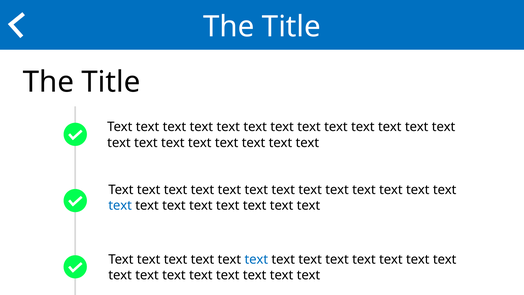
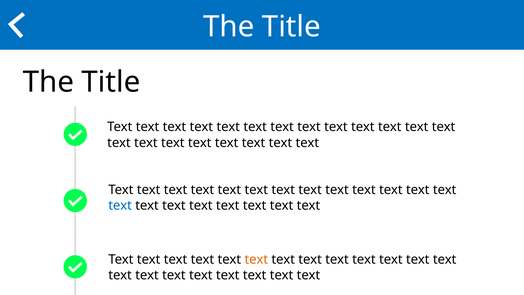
text at (256, 259) colour: blue -> orange
